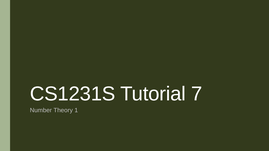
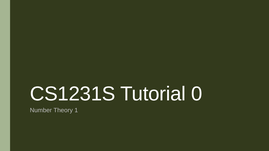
7: 7 -> 0
